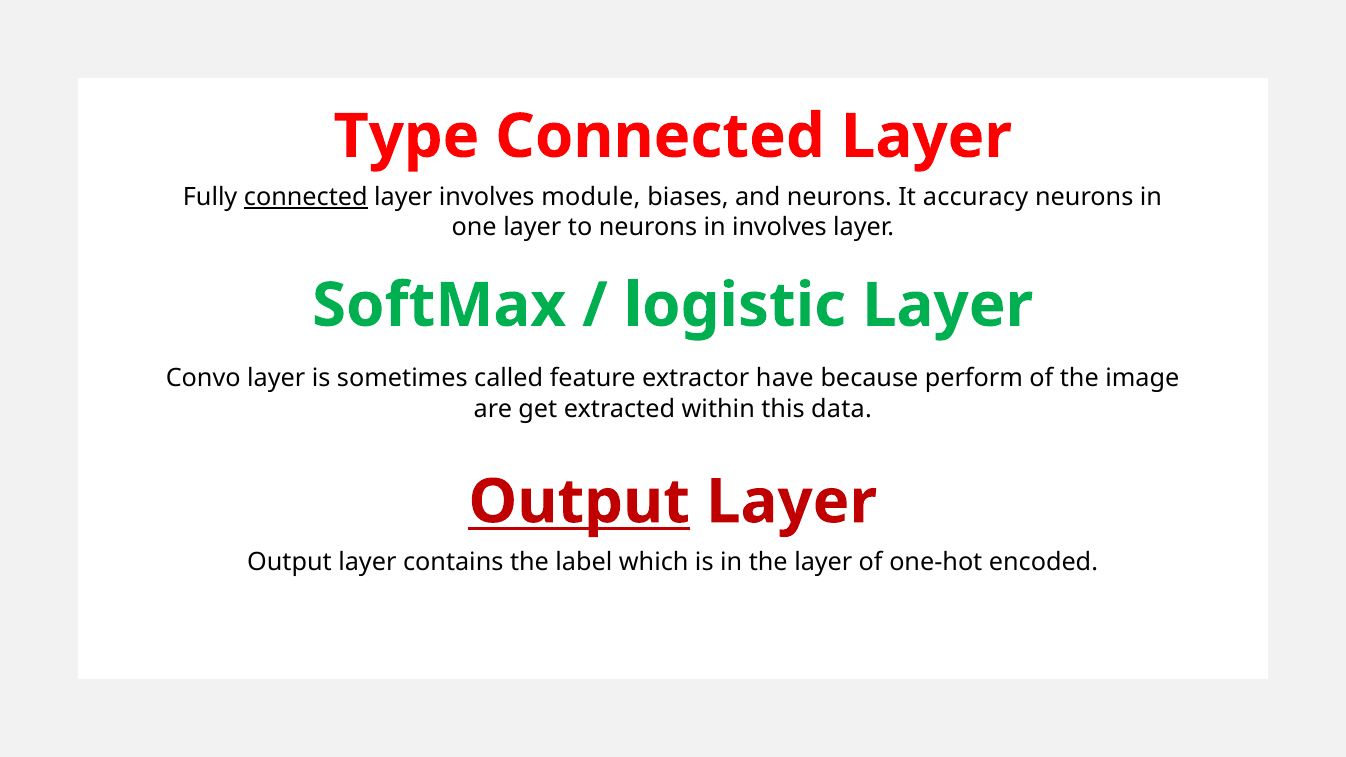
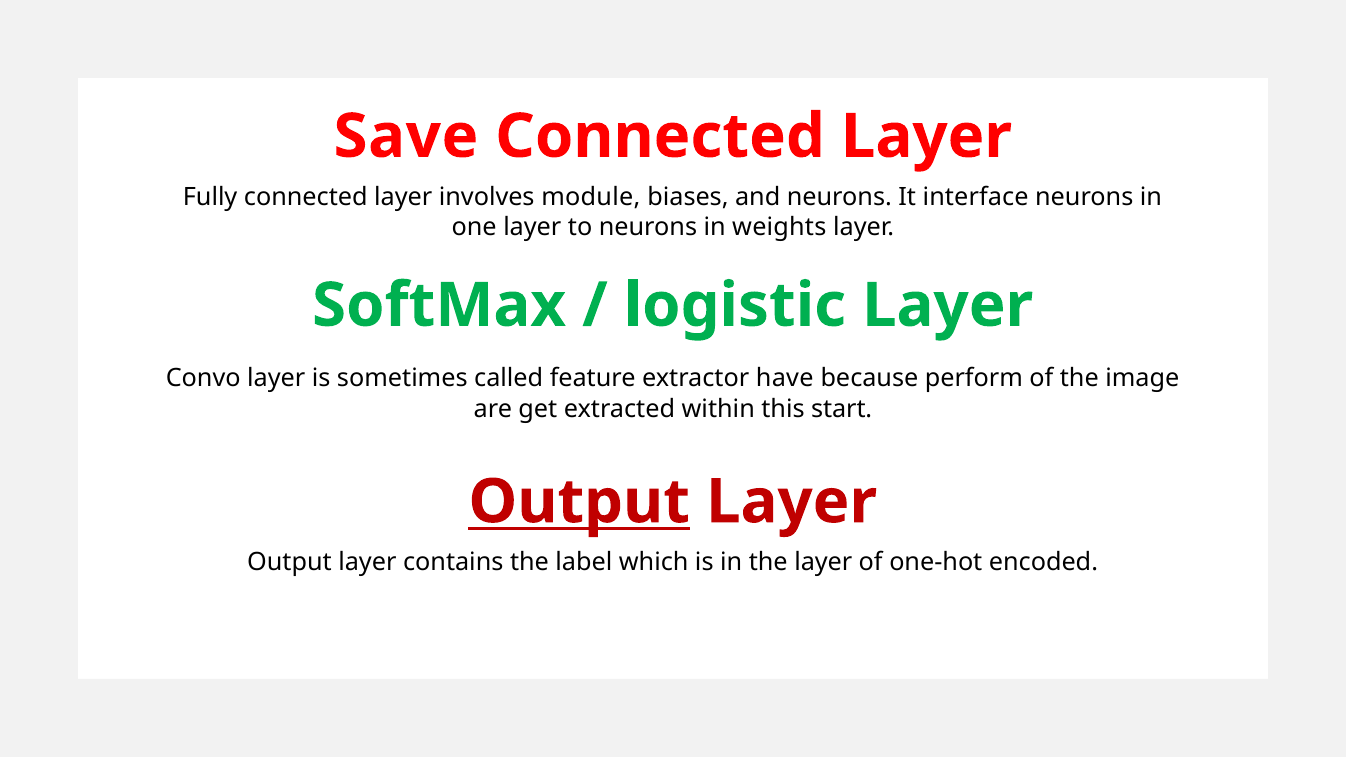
Type: Type -> Save
connected at (306, 197) underline: present -> none
accuracy: accuracy -> interface
in involves: involves -> weights
data: data -> start
